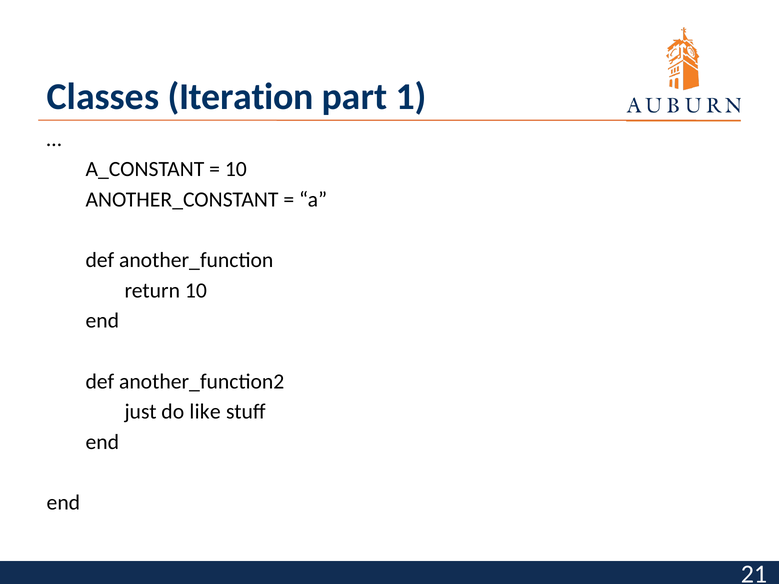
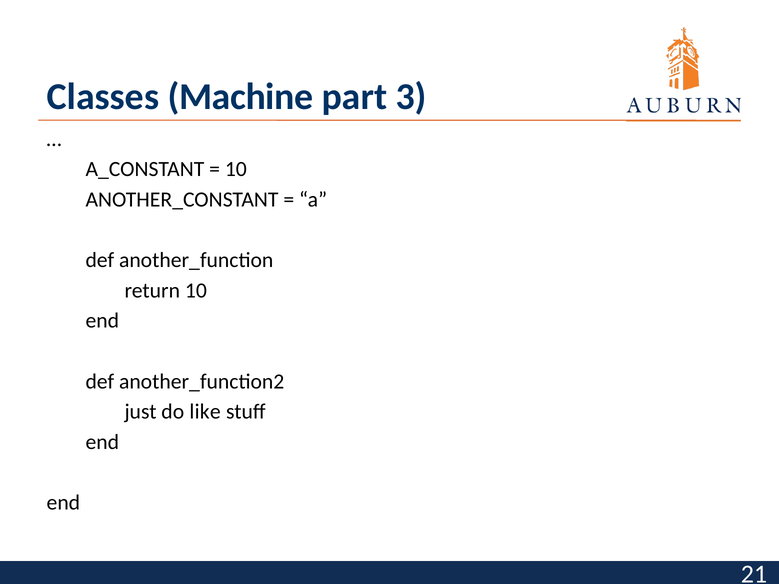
Iteration: Iteration -> Machine
1: 1 -> 3
